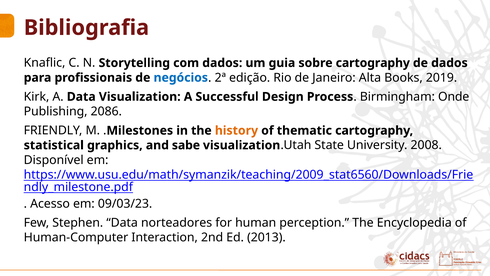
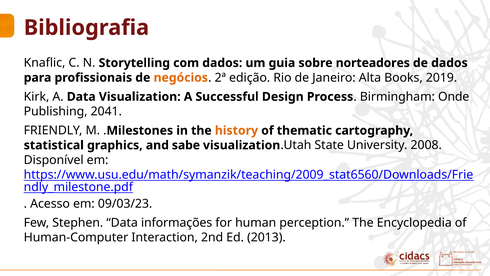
sobre cartography: cartography -> norteadores
negócios colour: blue -> orange
2086: 2086 -> 2041
norteadores: norteadores -> informações
